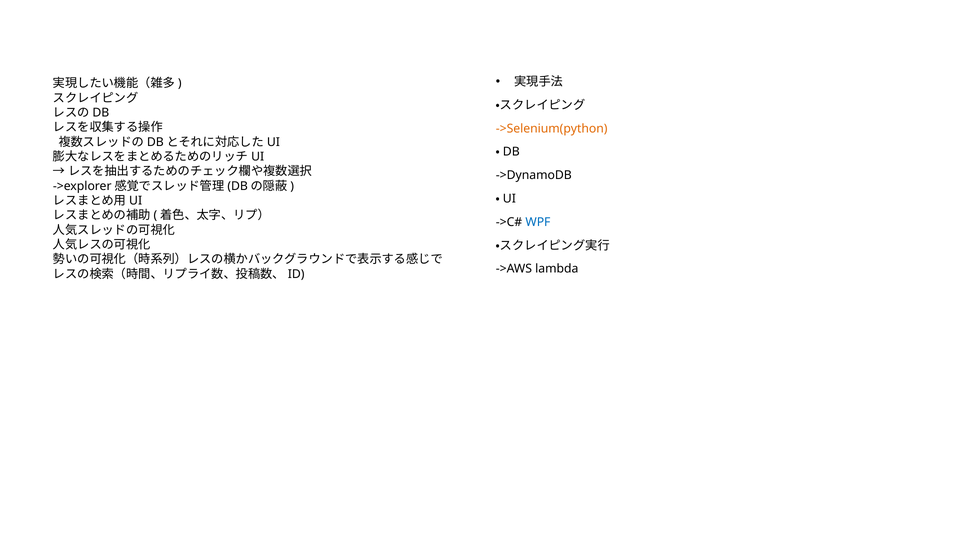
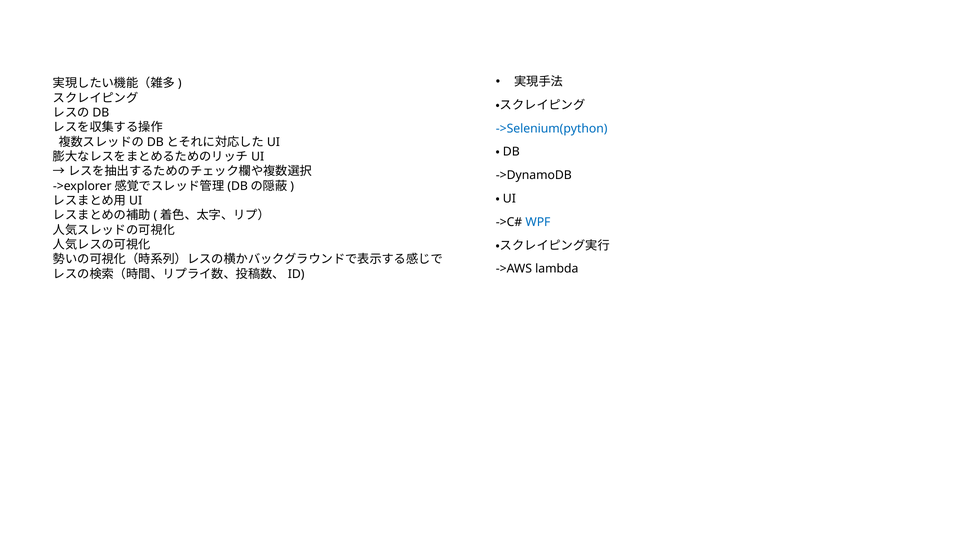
->Selenium(python colour: orange -> blue
